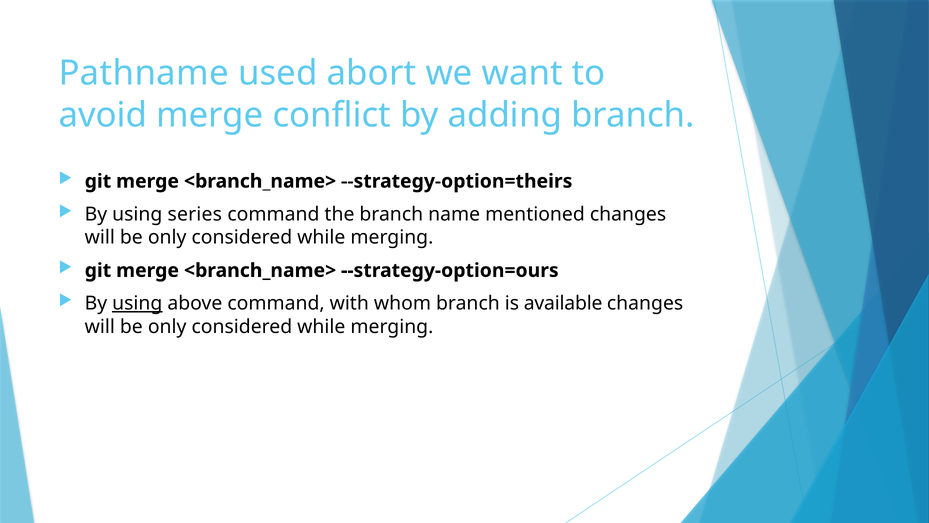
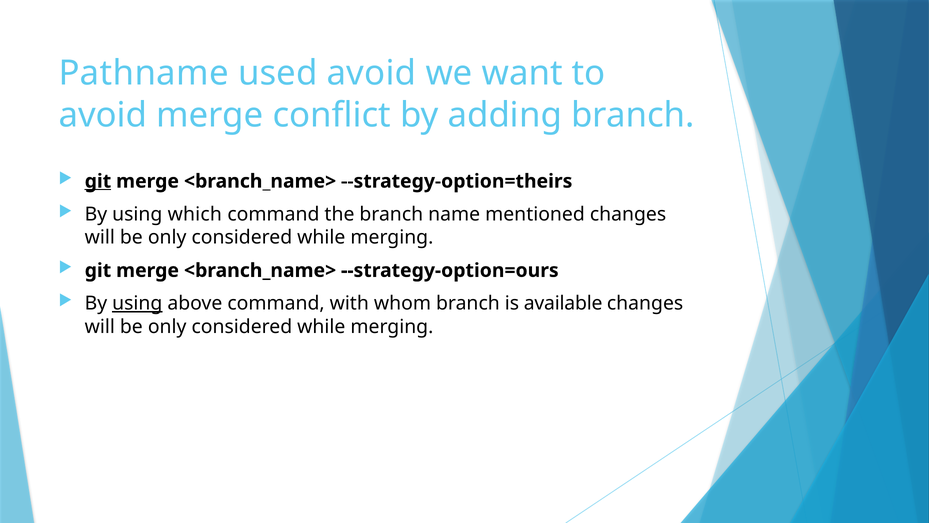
used abort: abort -> avoid
git at (98, 181) underline: none -> present
series: series -> which
